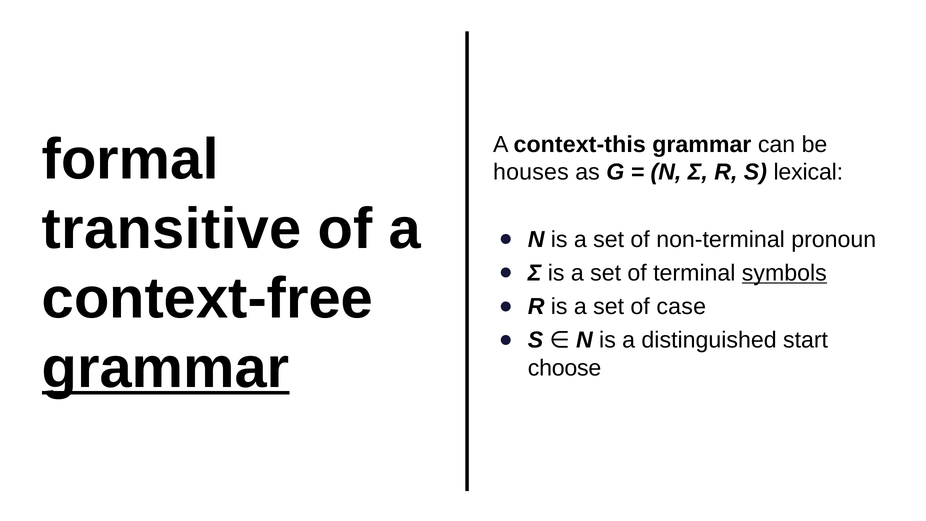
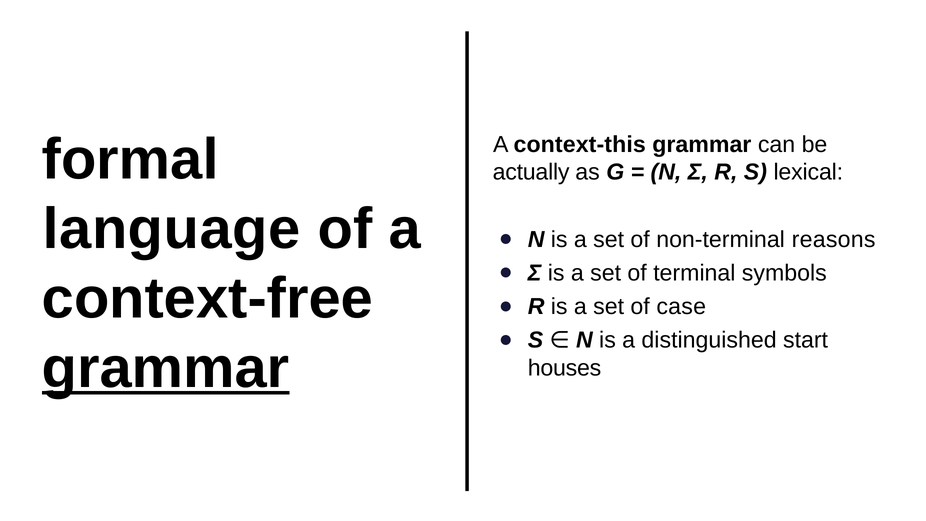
houses: houses -> actually
transitive: transitive -> language
pronoun: pronoun -> reasons
symbols underline: present -> none
choose: choose -> houses
